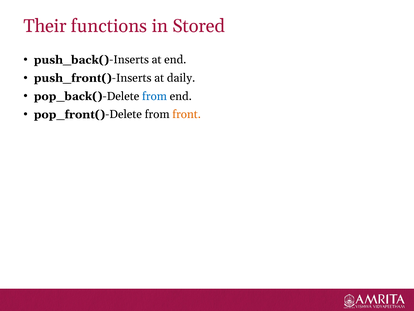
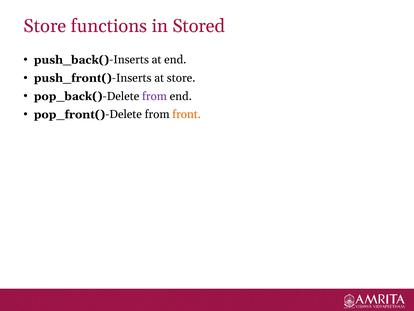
Their at (45, 26): Their -> Store
at daily: daily -> store
from at (155, 96) colour: blue -> purple
